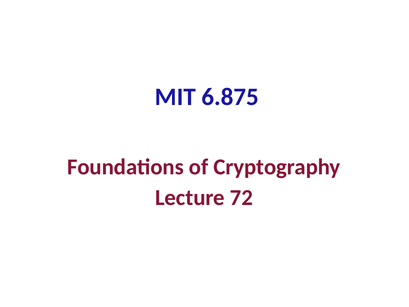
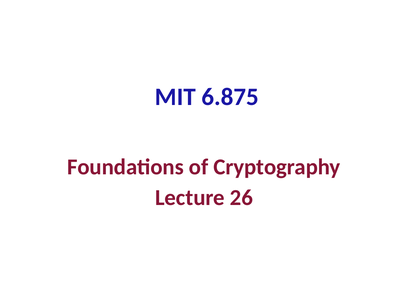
72: 72 -> 26
